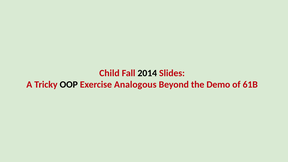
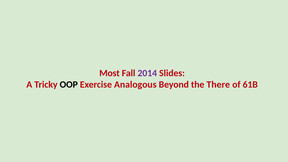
Child: Child -> Most
2014 colour: black -> purple
Demo: Demo -> There
